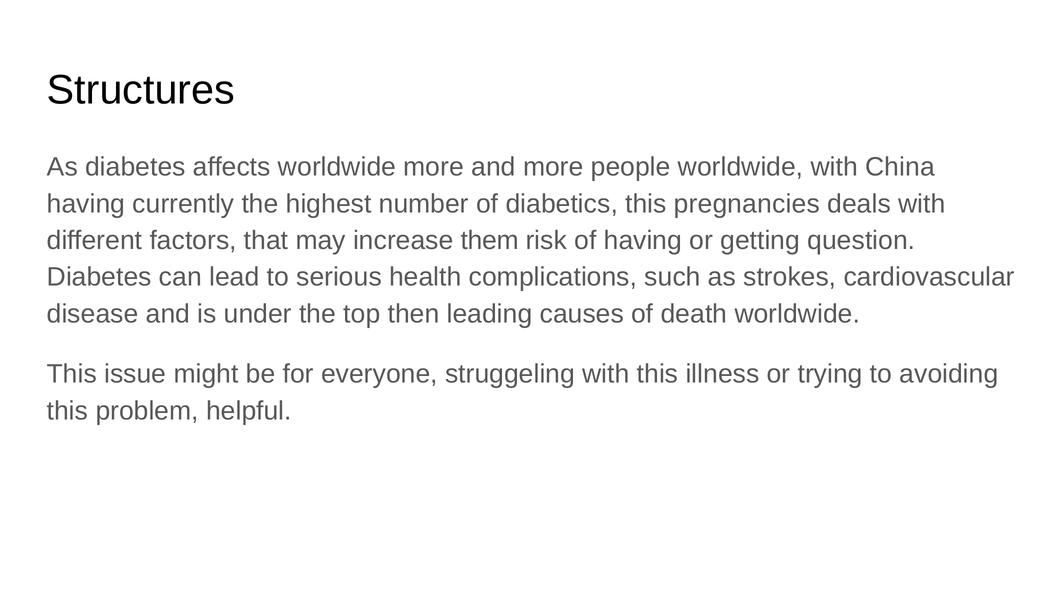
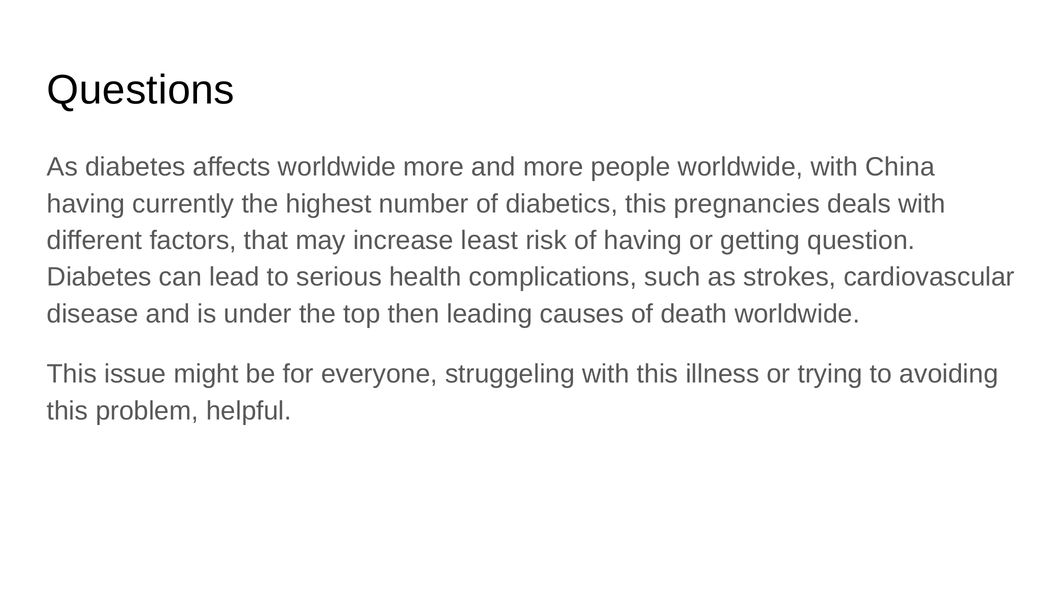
Structures: Structures -> Questions
them: them -> least
